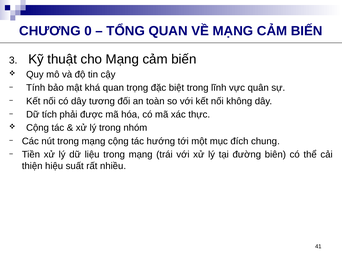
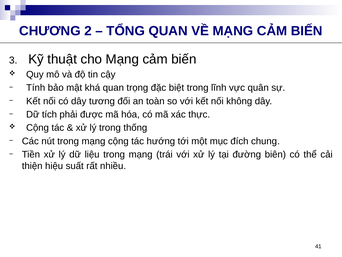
0: 0 -> 2
nhóm: nhóm -> thống
